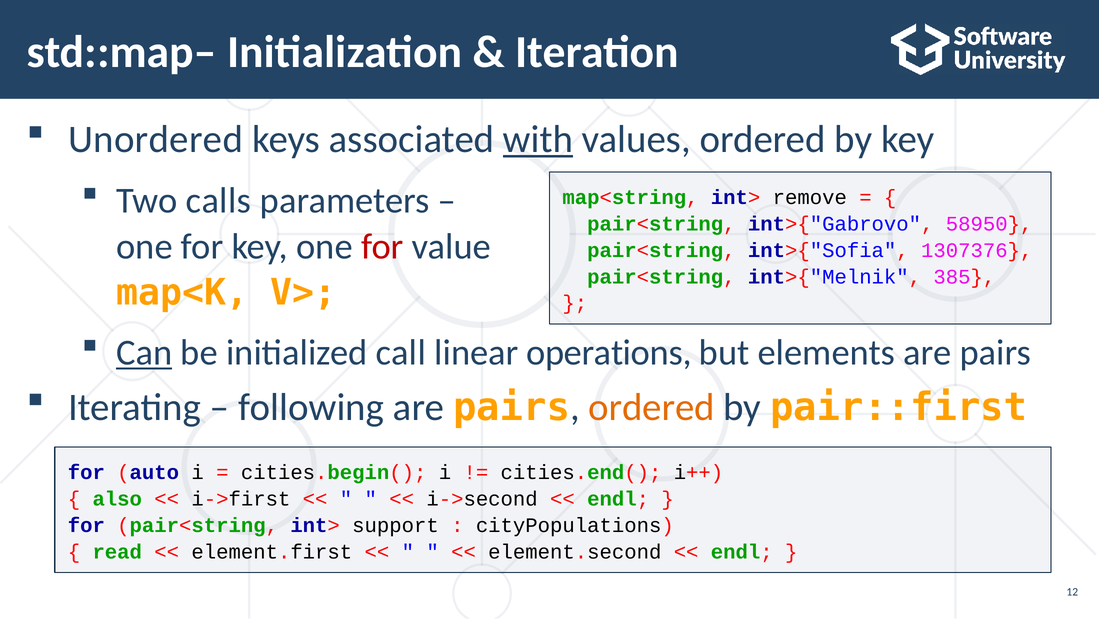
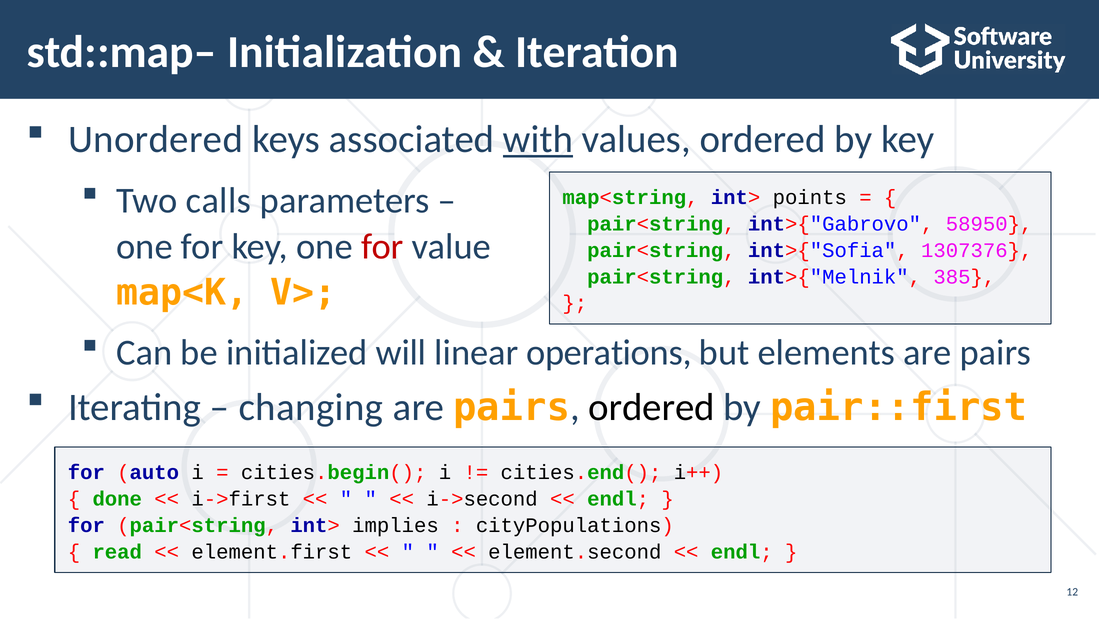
remove: remove -> points
Can underline: present -> none
call: call -> will
following: following -> changing
ordered at (652, 407) colour: orange -> black
also: also -> done
support: support -> implies
